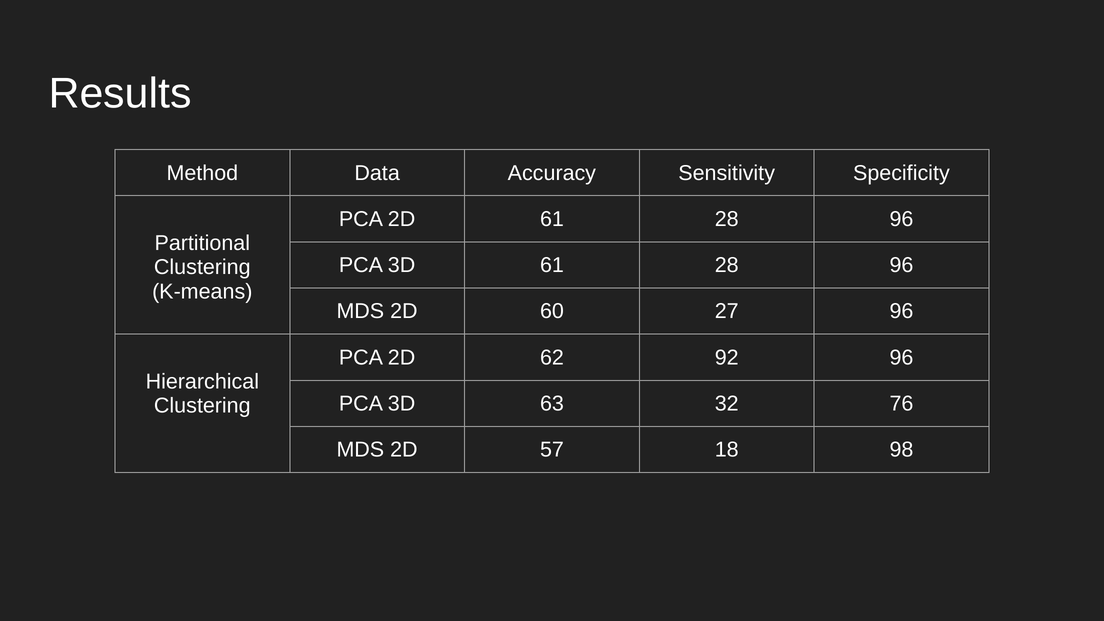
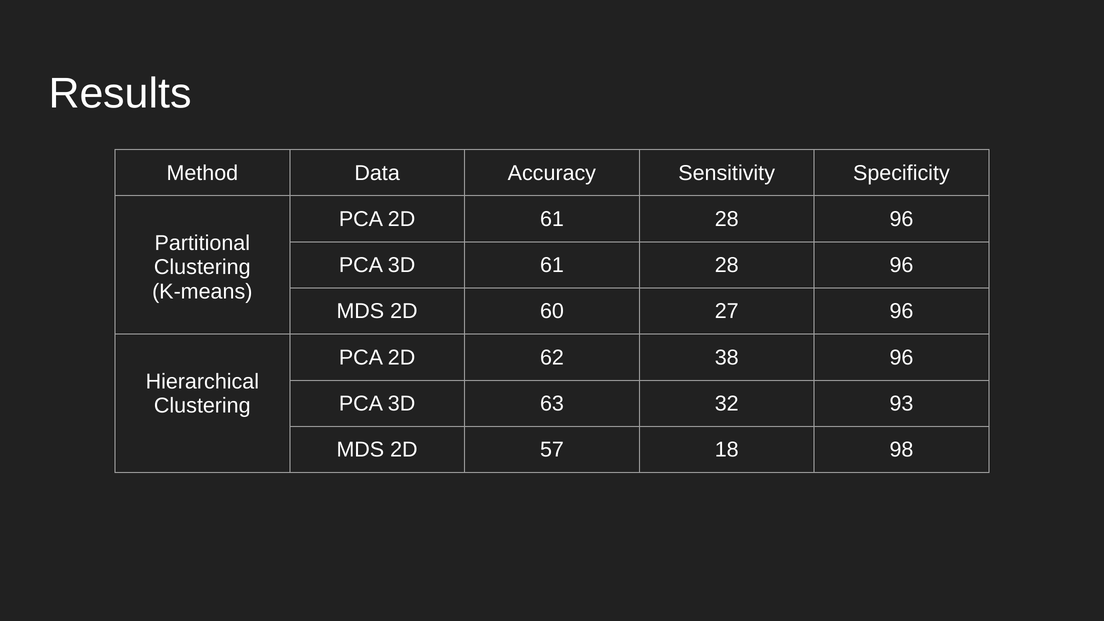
92: 92 -> 38
76: 76 -> 93
